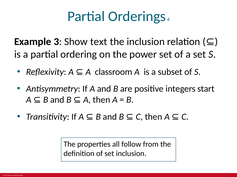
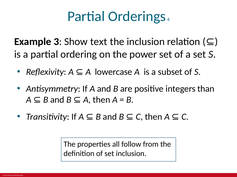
classroom: classroom -> lowercase
start: start -> than
